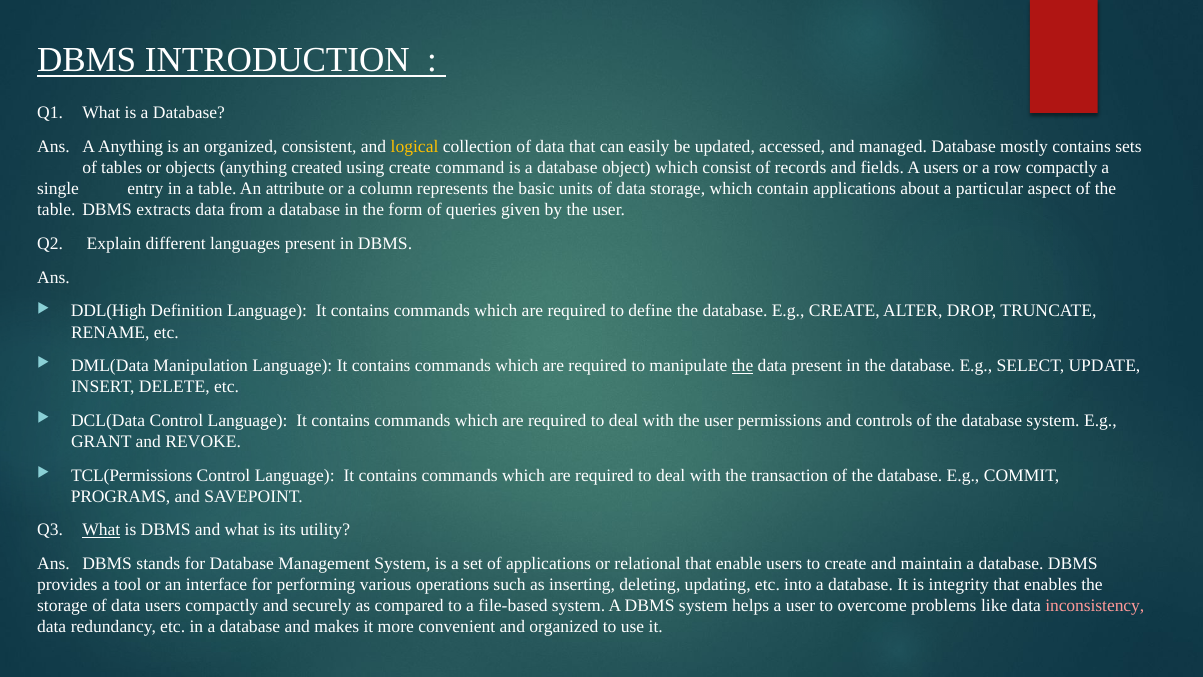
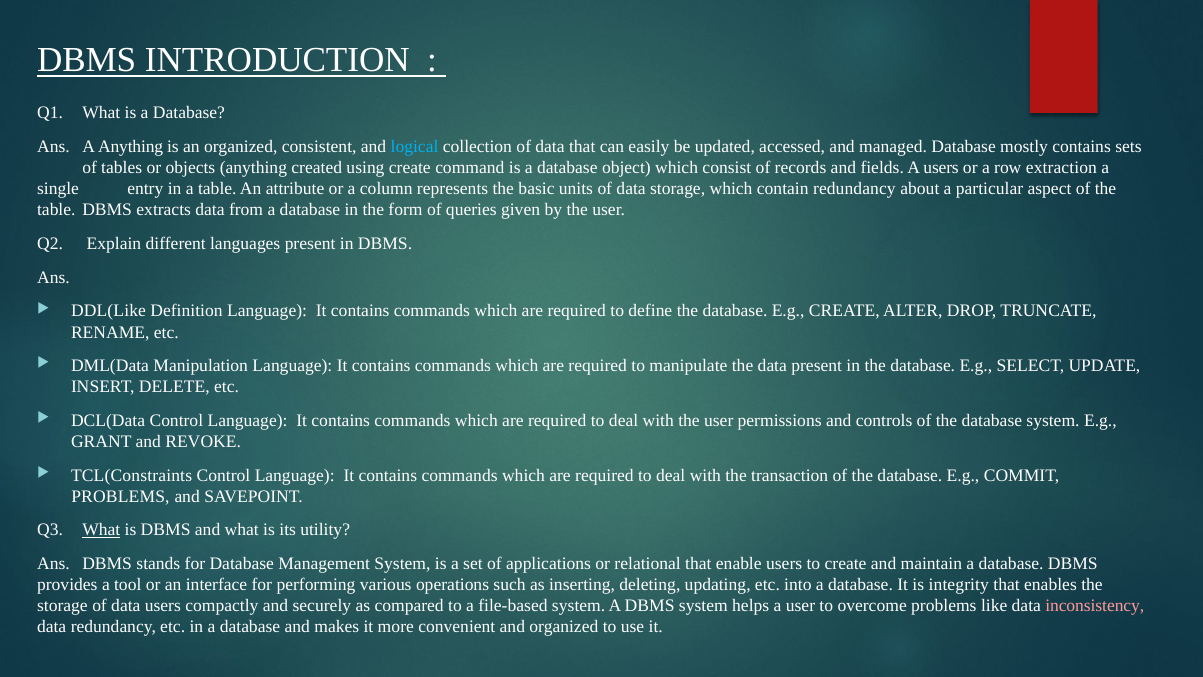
logical colour: yellow -> light blue
row compactly: compactly -> extraction
contain applications: applications -> redundancy
DDL(High: DDL(High -> DDL(Like
the at (743, 366) underline: present -> none
TCL(Permissions: TCL(Permissions -> TCL(Constraints
PROGRAMS at (121, 496): PROGRAMS -> PROBLEMS
